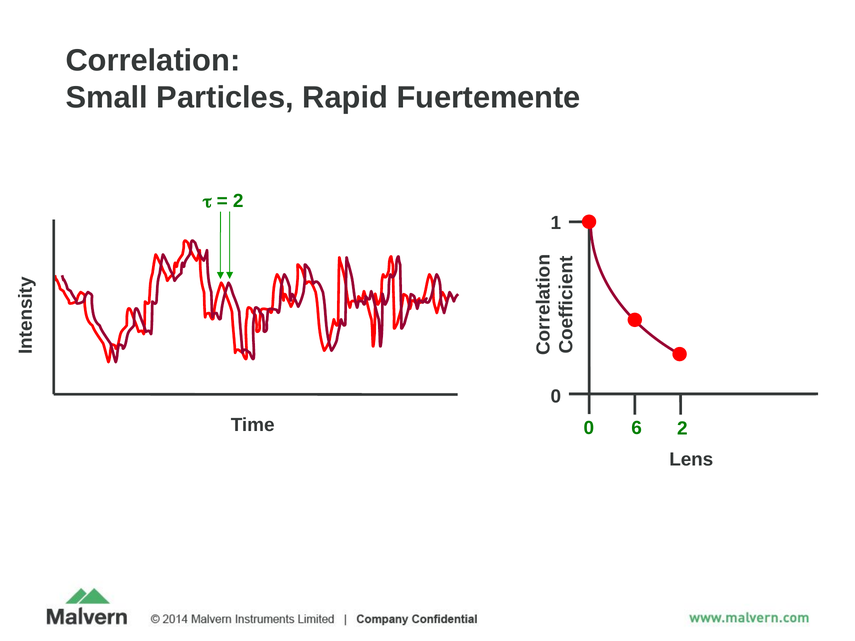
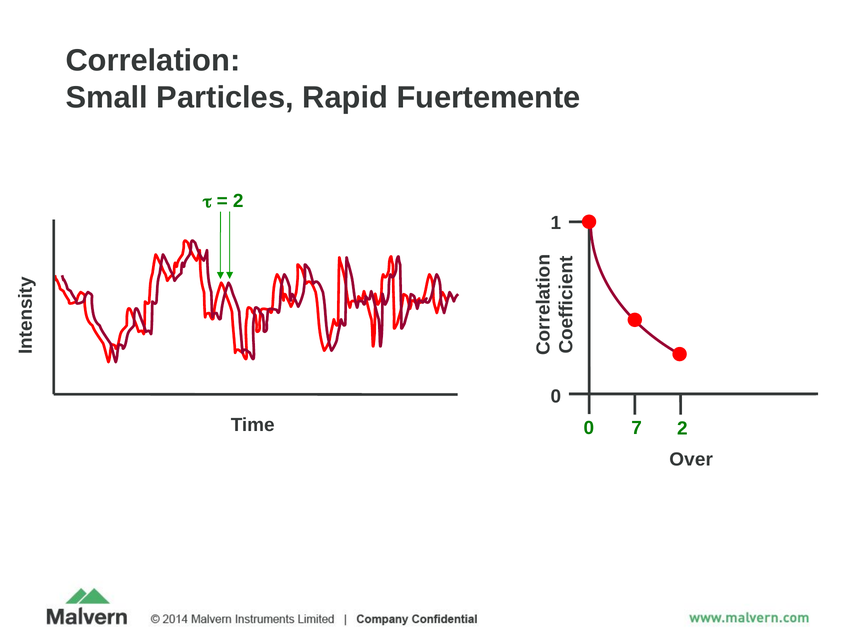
6: 6 -> 7
Lens: Lens -> Over
